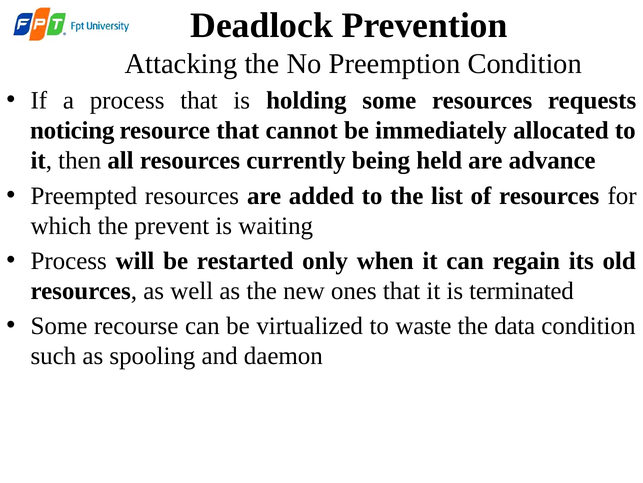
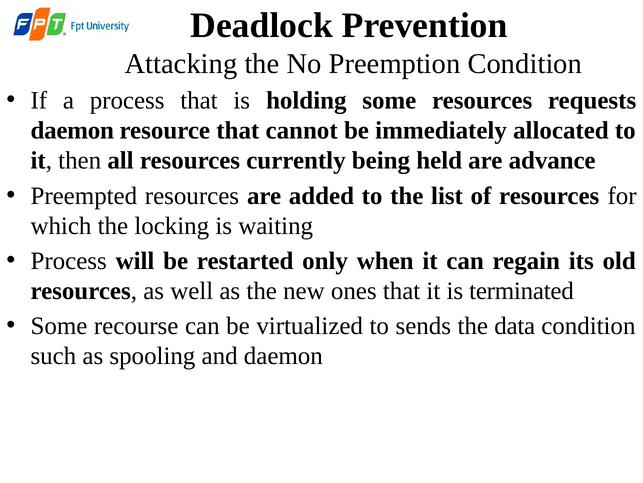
noticing at (72, 130): noticing -> daemon
prevent: prevent -> locking
waste: waste -> sends
